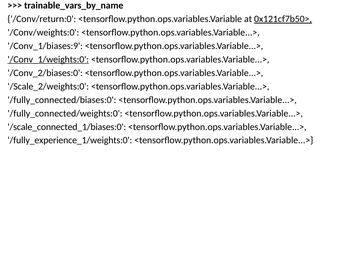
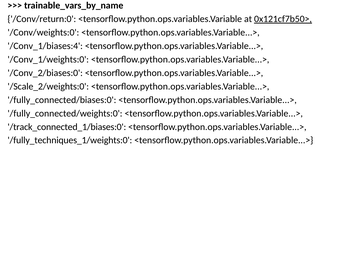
/Conv_1/biases:9: /Conv_1/biases:9 -> /Conv_1/biases:4
/Conv_1/weights:0 underline: present -> none
/scale_connected_1/biases:0: /scale_connected_1/biases:0 -> /track_connected_1/biases:0
/fully_experience_1/weights:0: /fully_experience_1/weights:0 -> /fully_techniques_1/weights:0
